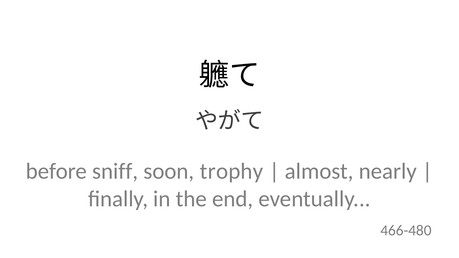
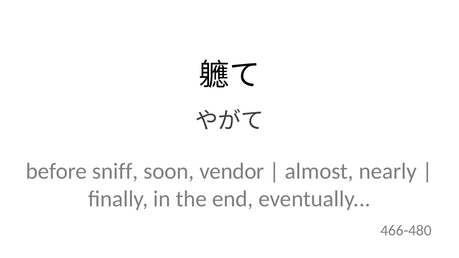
trophy: trophy -> vendor
